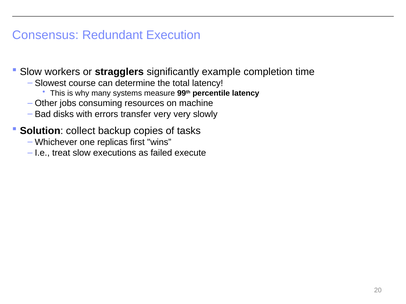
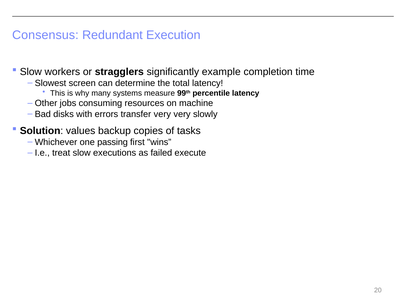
course: course -> screen
collect: collect -> values
replicas: replicas -> passing
